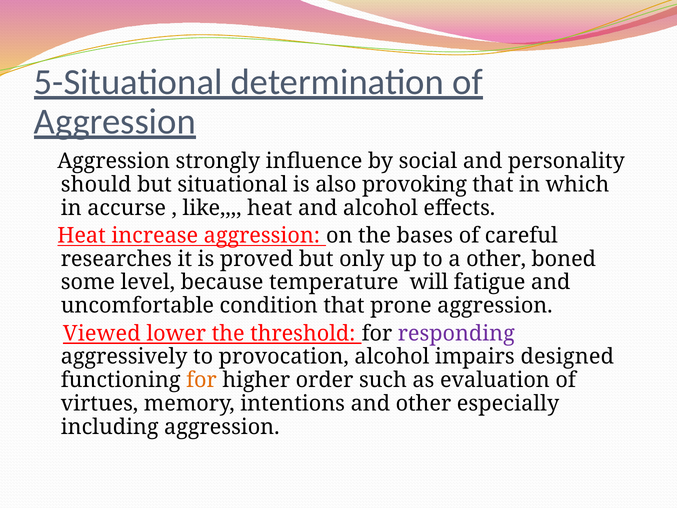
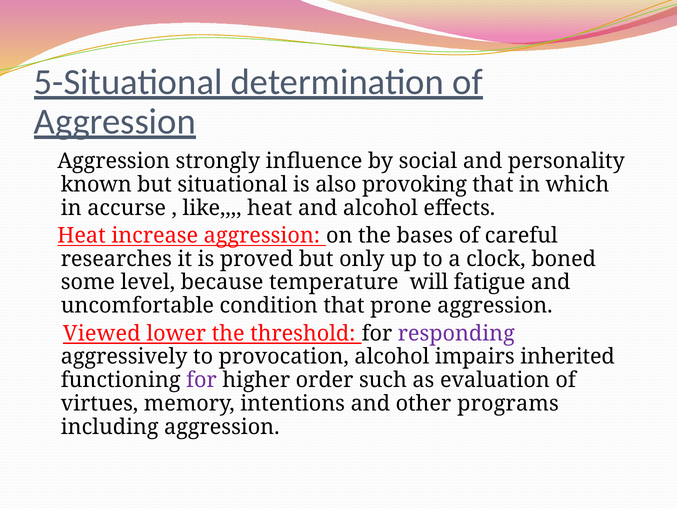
should: should -> known
a other: other -> clock
designed: designed -> inherited
for at (201, 380) colour: orange -> purple
especially: especially -> programs
